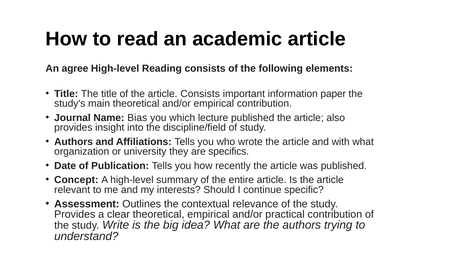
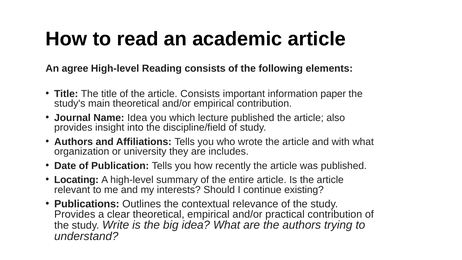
Name Bias: Bias -> Idea
specifics: specifics -> includes
Concept: Concept -> Locating
specific: specific -> existing
Assessment: Assessment -> Publications
